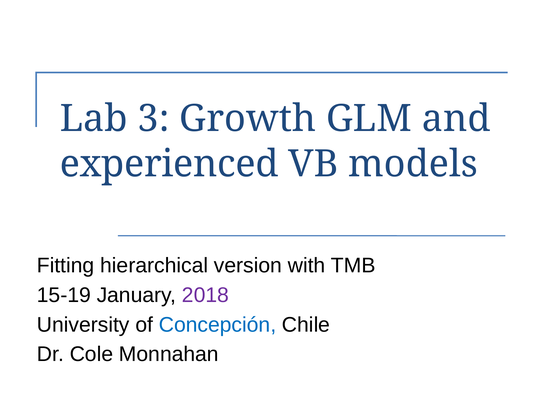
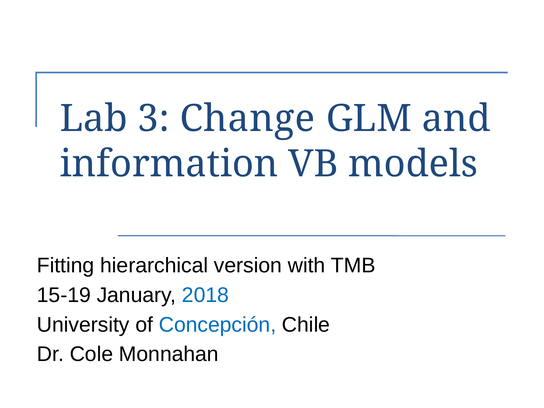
Growth: Growth -> Change
experienced: experienced -> information
2018 colour: purple -> blue
